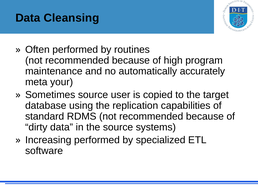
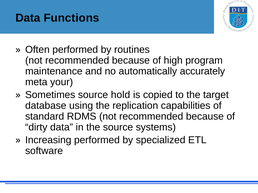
Cleansing: Cleansing -> Functions
user: user -> hold
